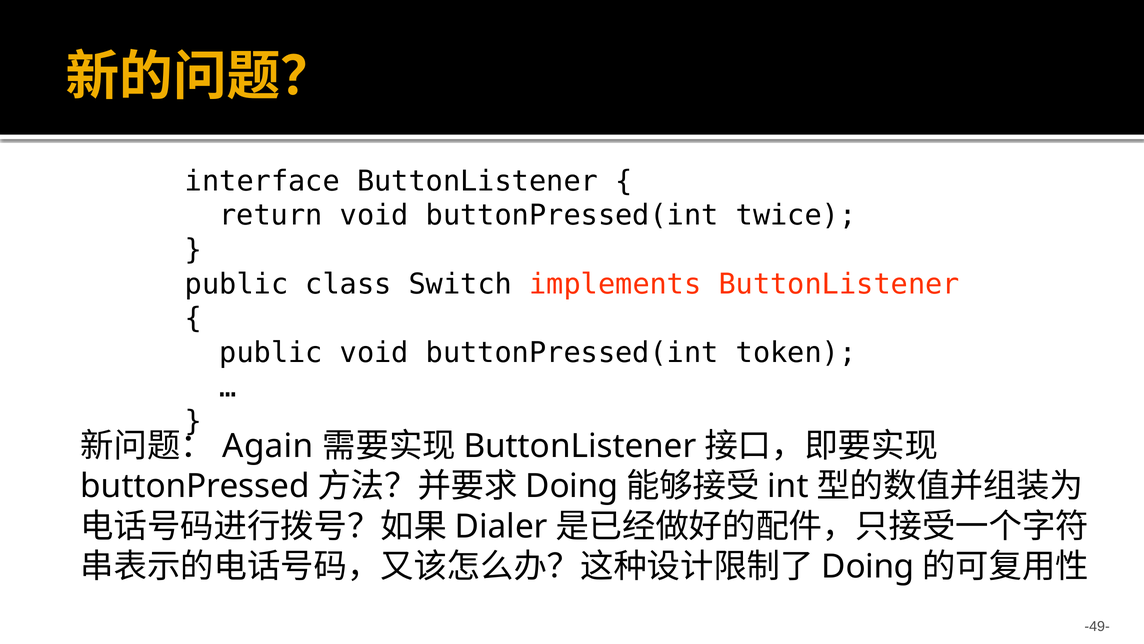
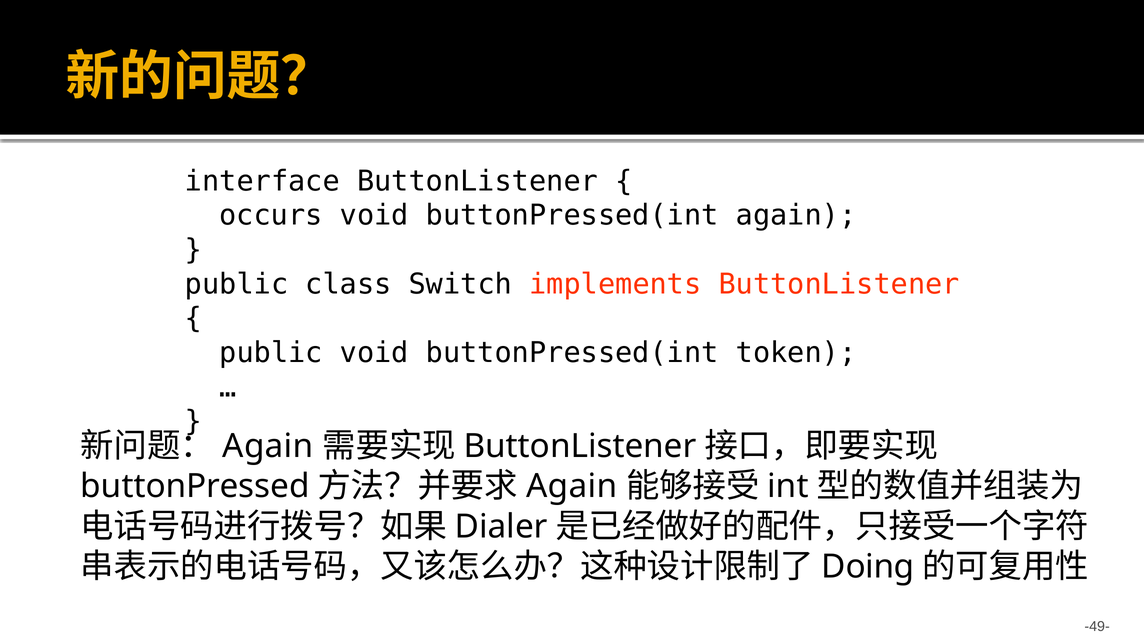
return: return -> occurs
buttonPressed(int twice: twice -> again
Doing at (572, 486): Doing -> Again
